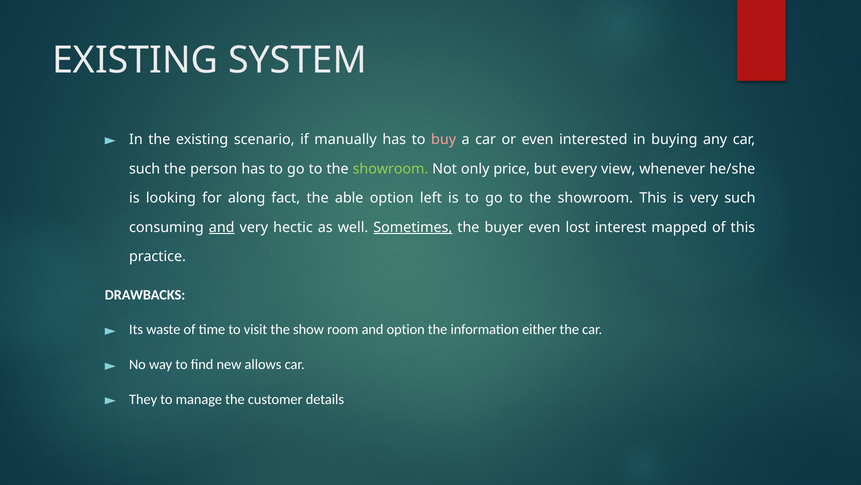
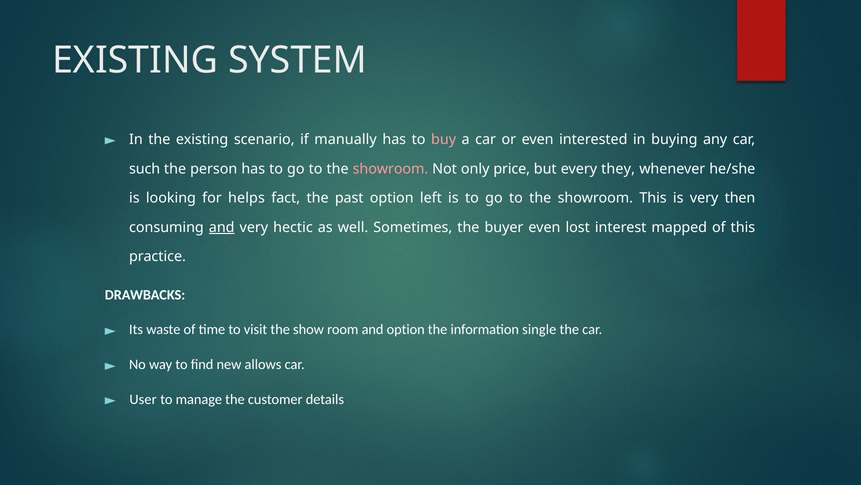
showroom at (390, 169) colour: light green -> pink
view: view -> they
along: along -> helps
able: able -> past
very such: such -> then
Sometimes underline: present -> none
either: either -> single
They: They -> User
